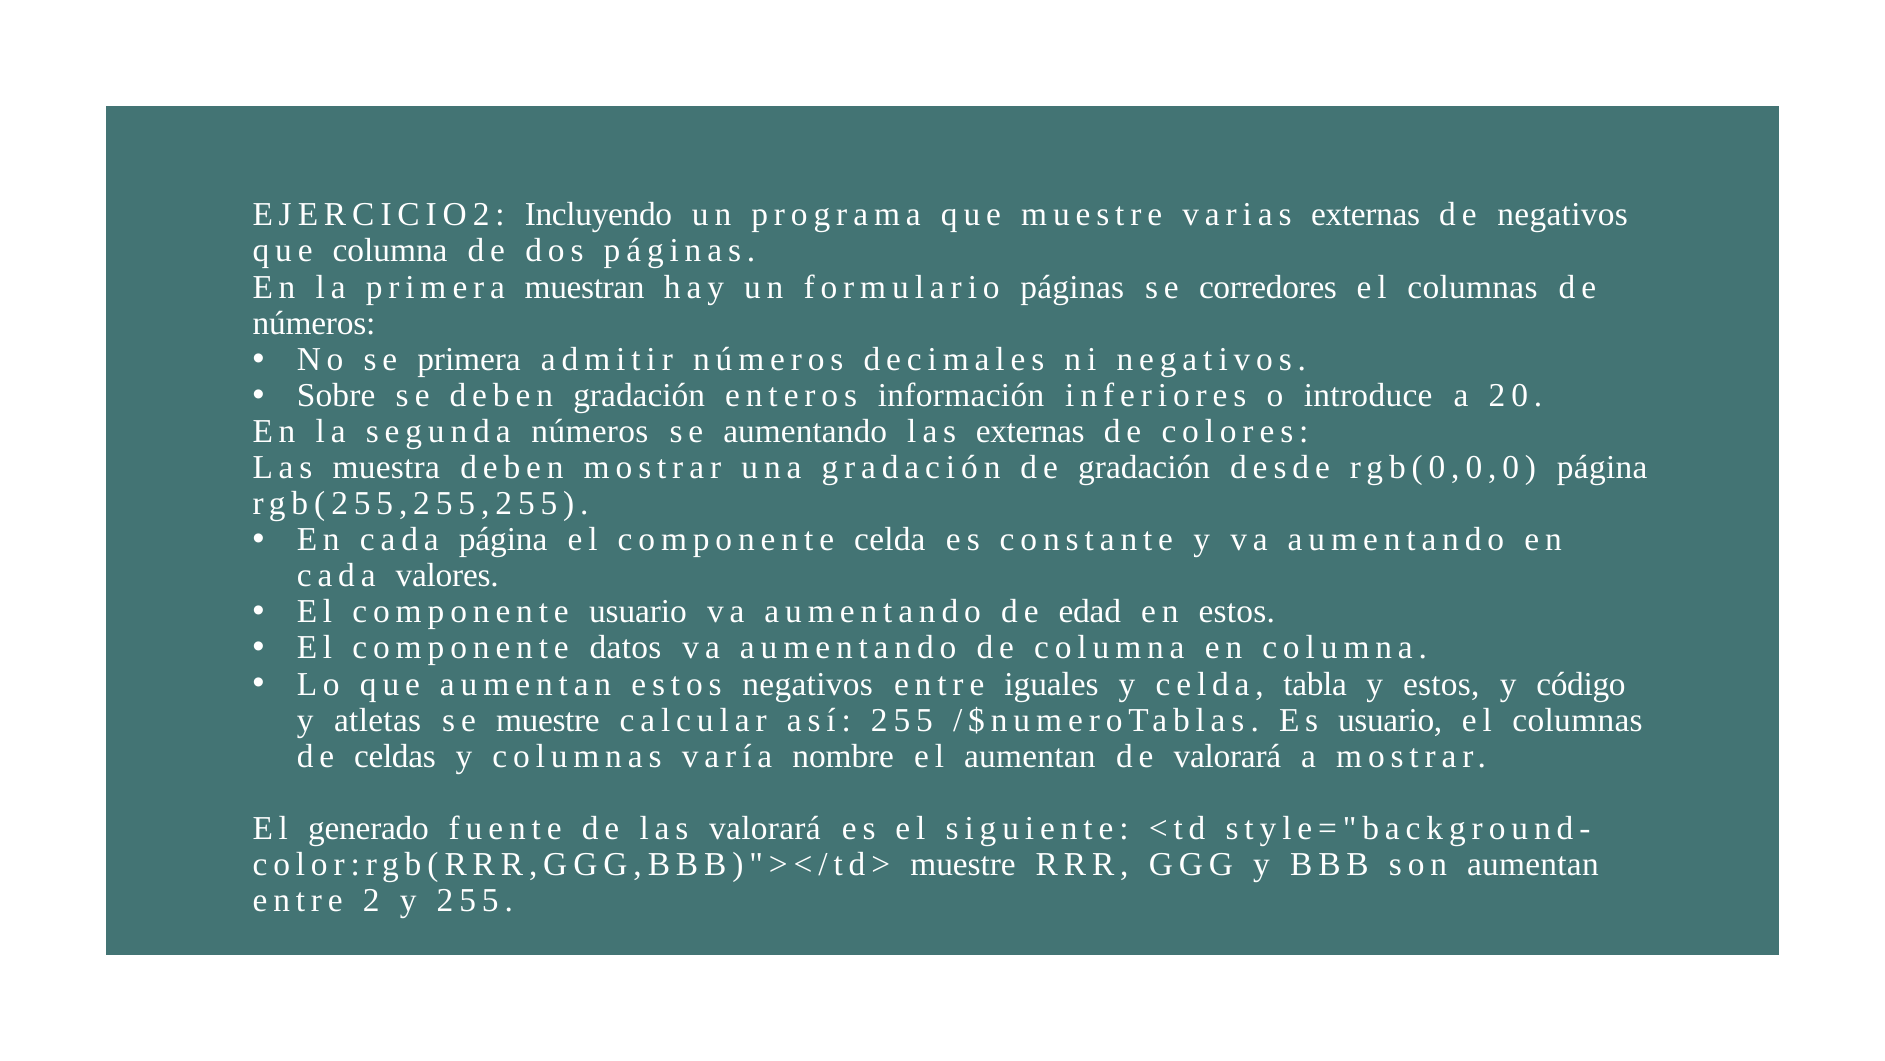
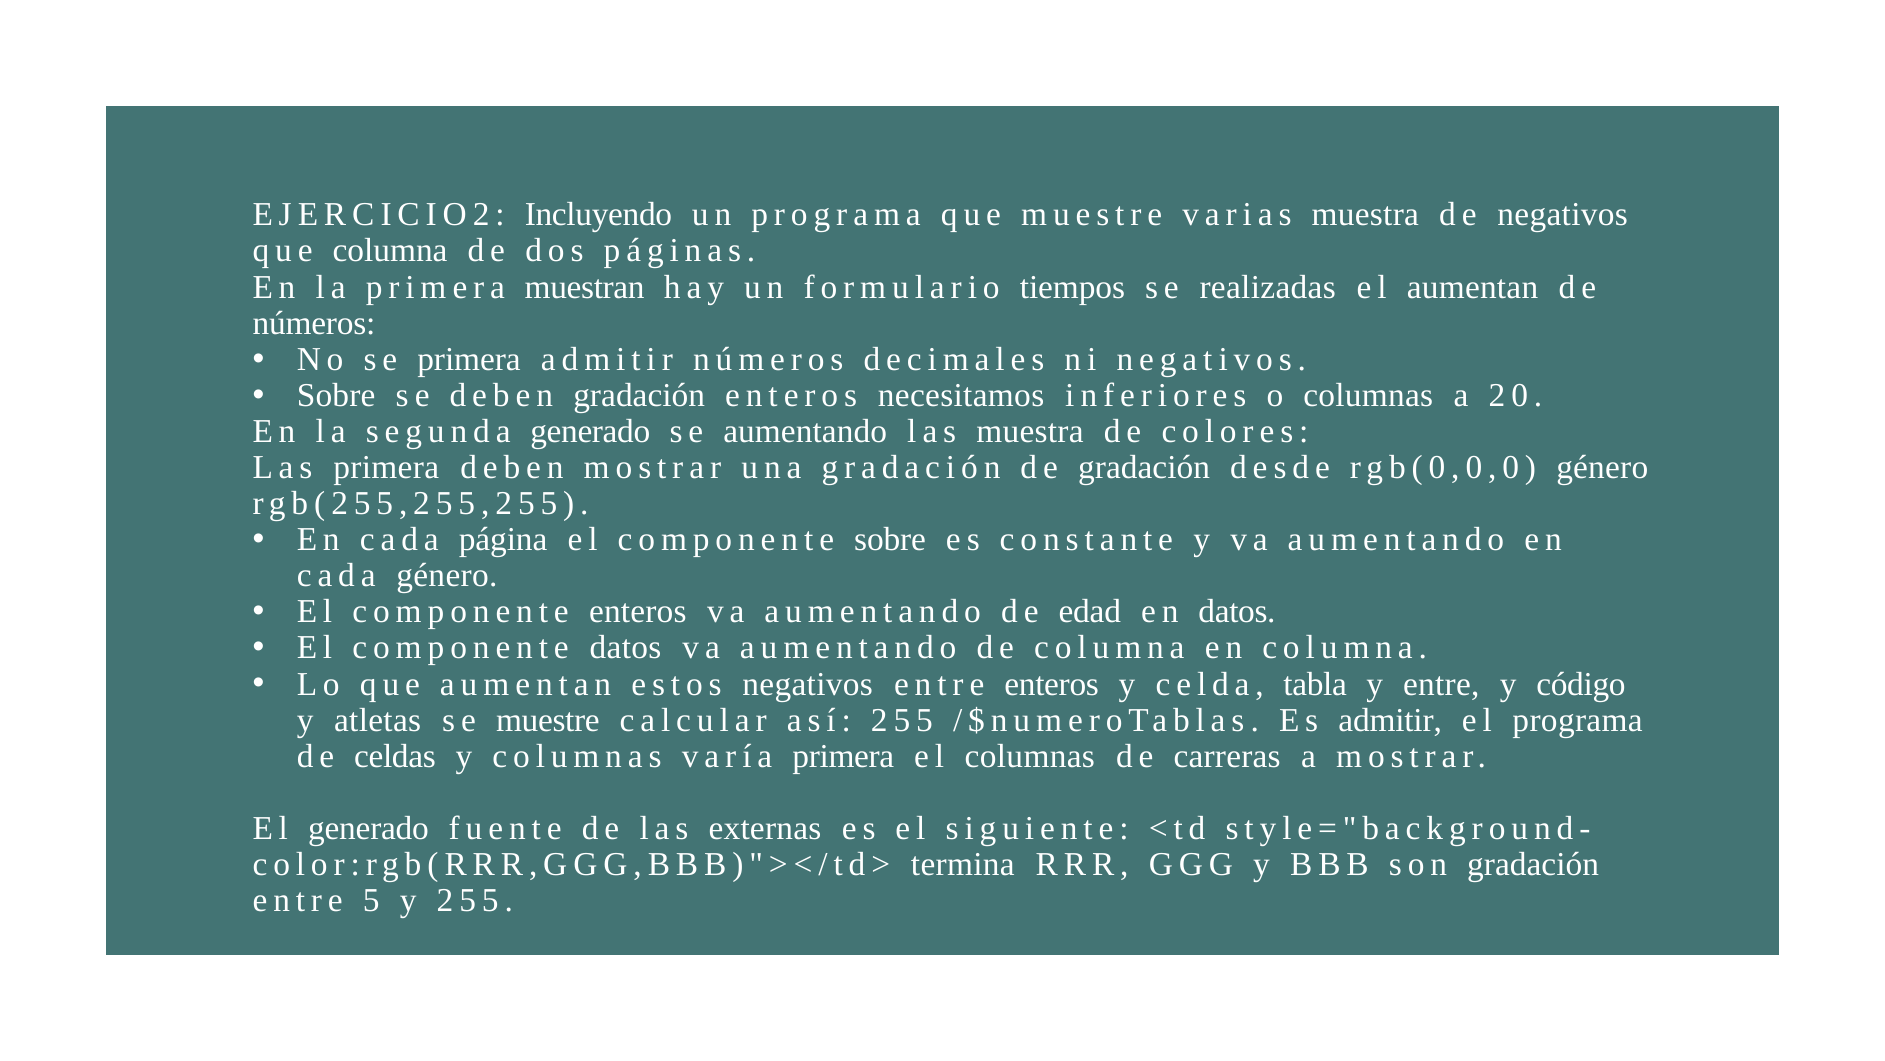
varias externas: externas -> muestra
formulario páginas: páginas -> tiempos
corredores: corredores -> realizadas
columnas at (1472, 287): columnas -> aumentan
información: información -> necesitamos
o introduce: introduce -> columnas
segunda números: números -> generado
las externas: externas -> muestra
Las muestra: muestra -> primera
rgb(0,0,0 página: página -> género
componente celda: celda -> sobre
cada valores: valores -> género
componente usuario: usuario -> enteros
en estos: estos -> datos
entre iguales: iguales -> enteros
y estos: estos -> entre
Es usuario: usuario -> admitir
columnas at (1578, 720): columnas -> programa
varía nombre: nombre -> primera
el aumentan: aumentan -> columnas
de valorará: valorará -> carreras
las valorará: valorará -> externas
muestre at (963, 864): muestre -> termina
son aumentan: aumentan -> gradación
2: 2 -> 5
